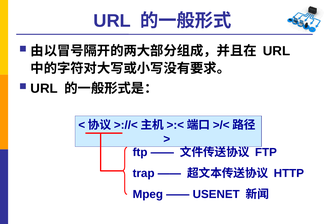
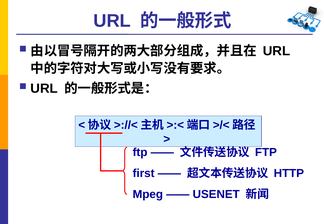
trap: trap -> first
